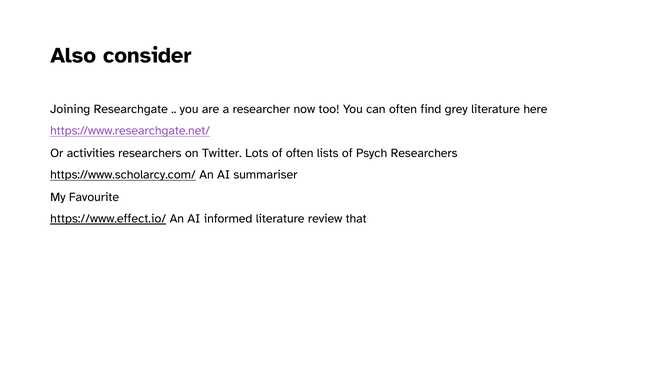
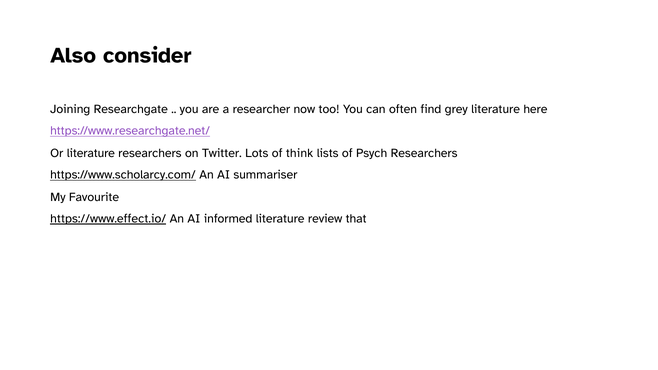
Or activities: activities -> literature
of often: often -> think
